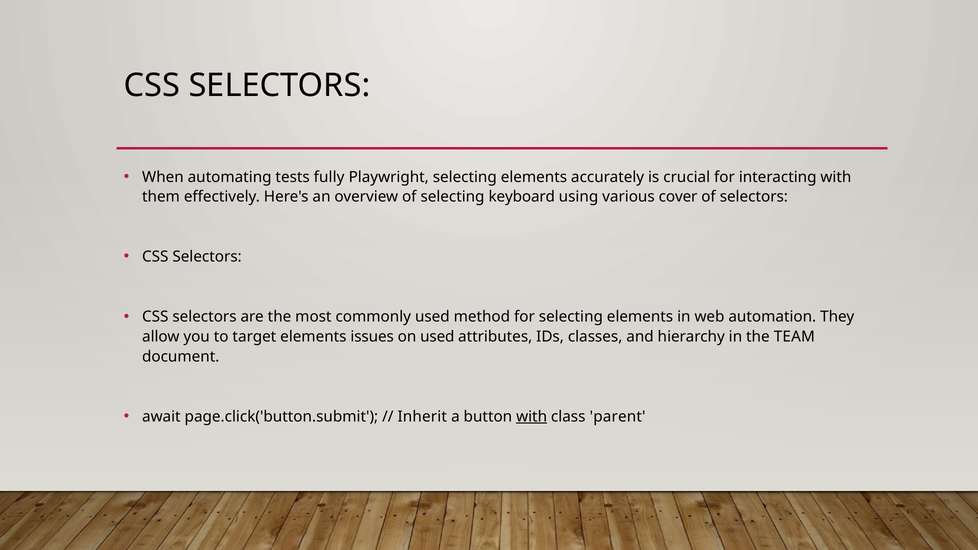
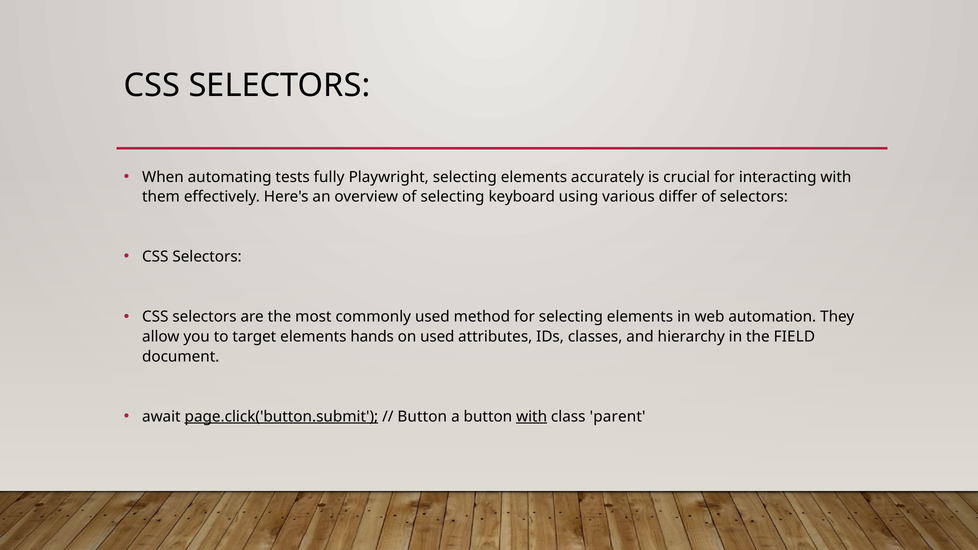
cover: cover -> differ
issues: issues -> hands
TEAM: TEAM -> FIELD
page.click('button.submit underline: none -> present
Inherit at (422, 417): Inherit -> Button
